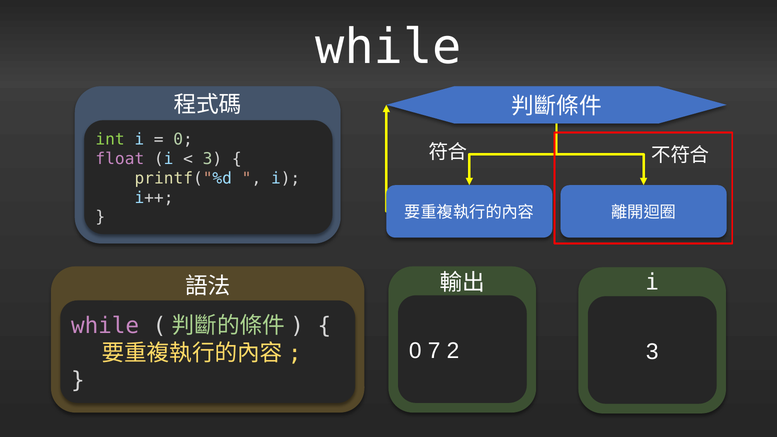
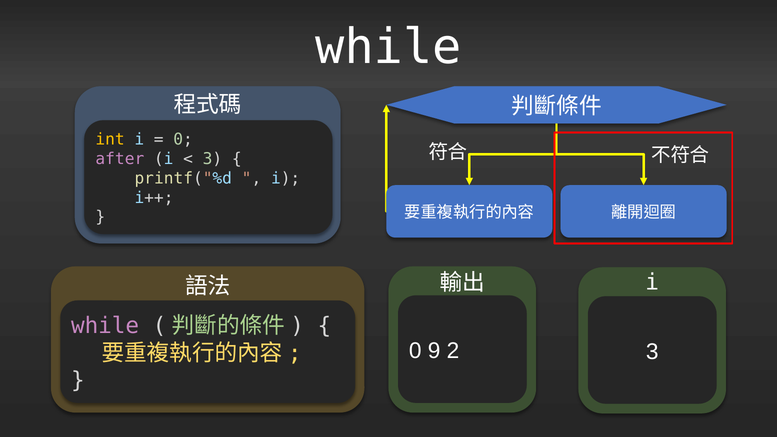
int colour: light green -> yellow
float: float -> after
7: 7 -> 9
